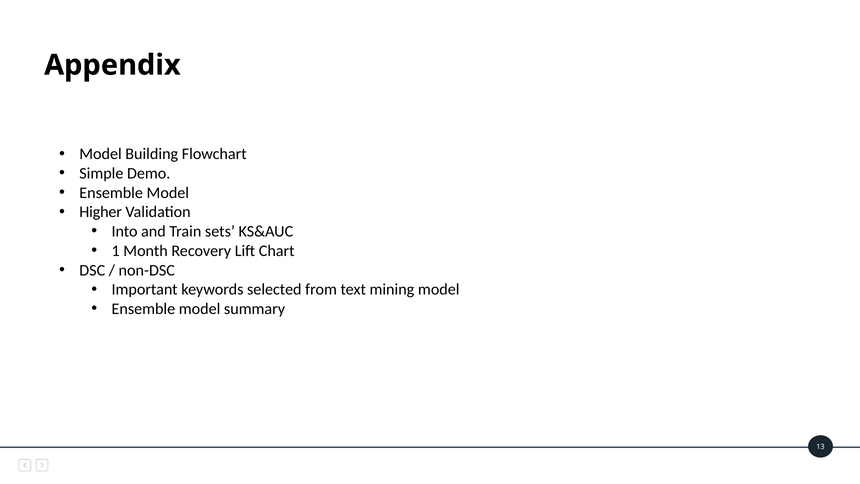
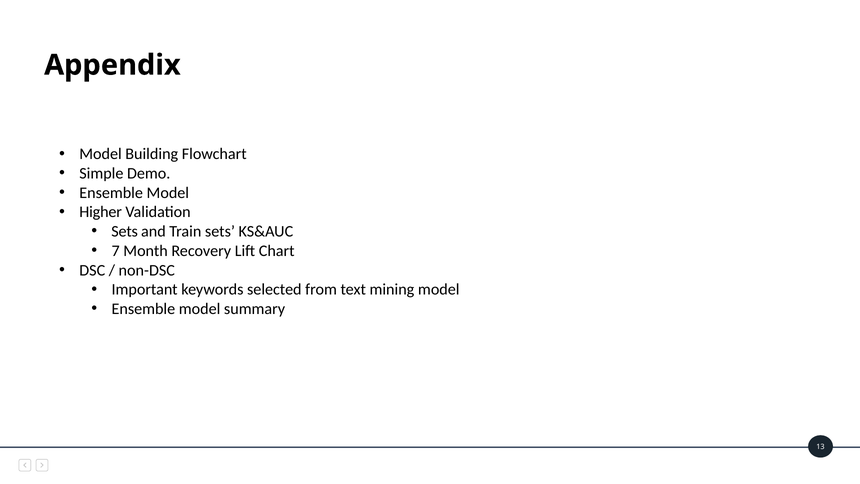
Into at (125, 231): Into -> Sets
1: 1 -> 7
